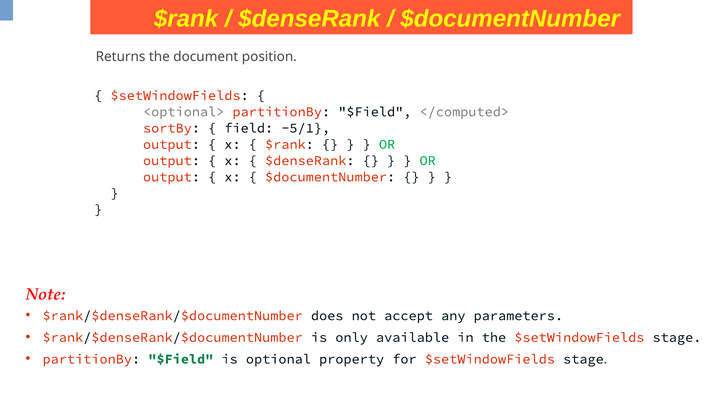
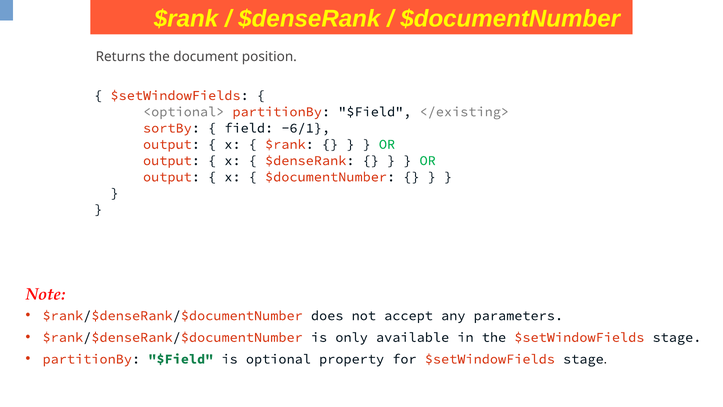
</computed>: </computed> -> </existing>
-5/1: -5/1 -> -6/1
